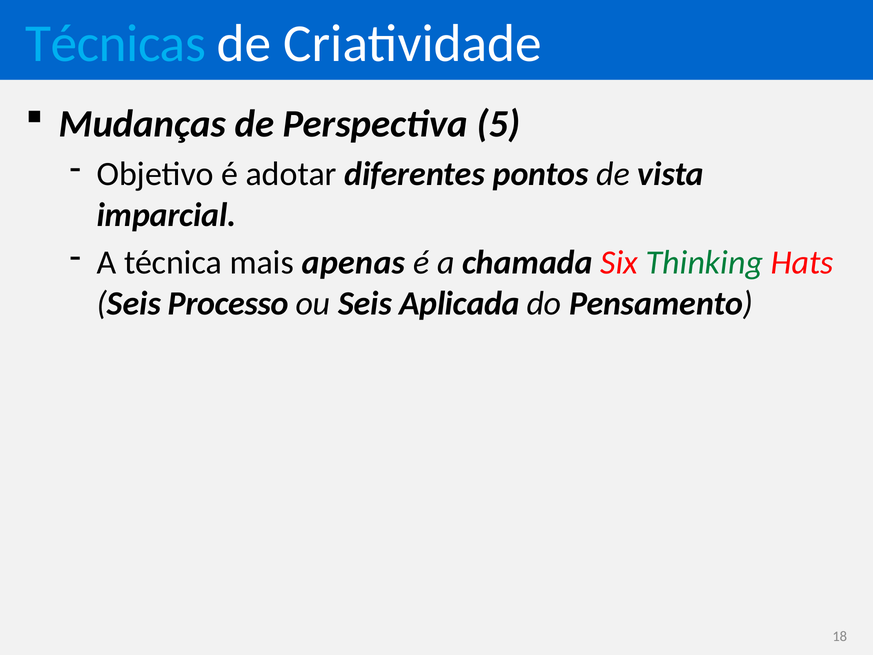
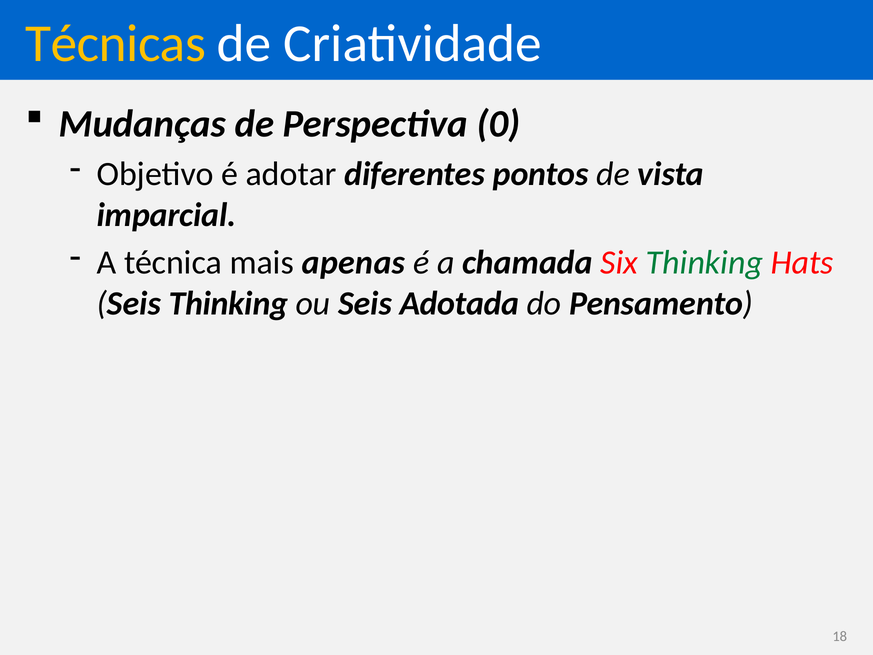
Técnicas colour: light blue -> yellow
5: 5 -> 0
Seis Processo: Processo -> Thinking
Aplicada: Aplicada -> Adotada
